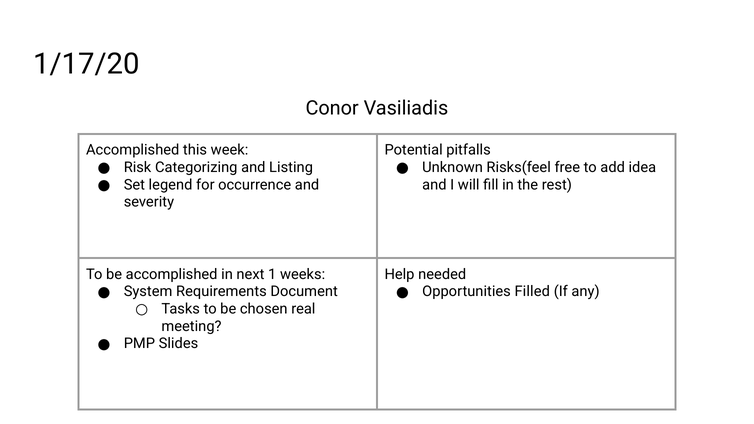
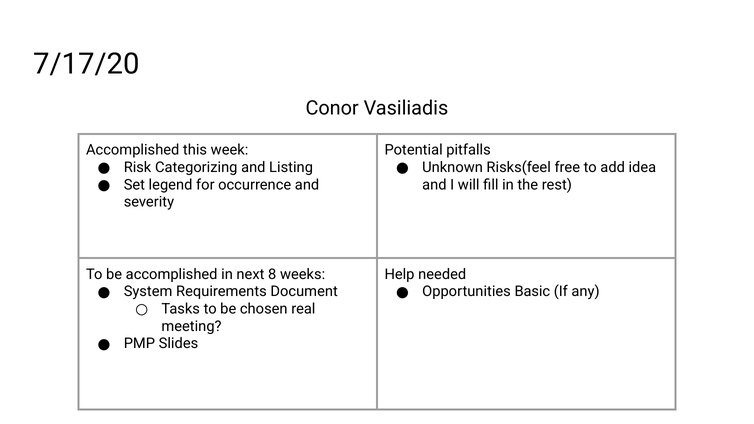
1/17/20: 1/17/20 -> 7/17/20
1: 1 -> 8
Filled: Filled -> Basic
